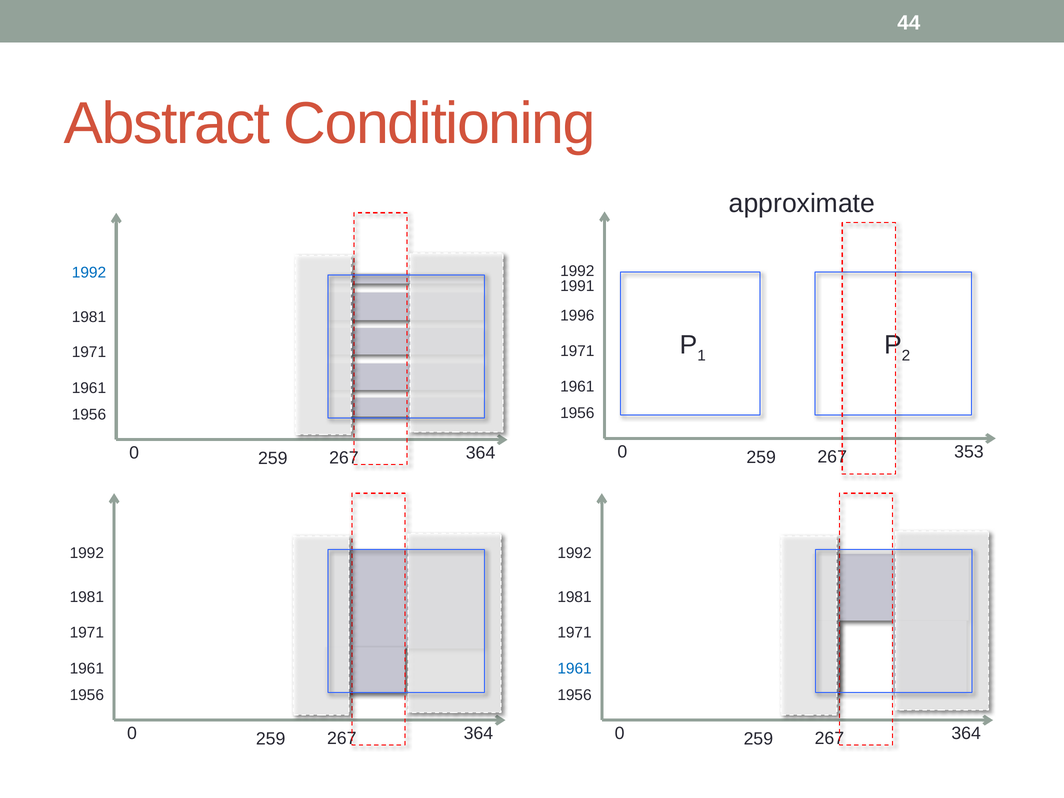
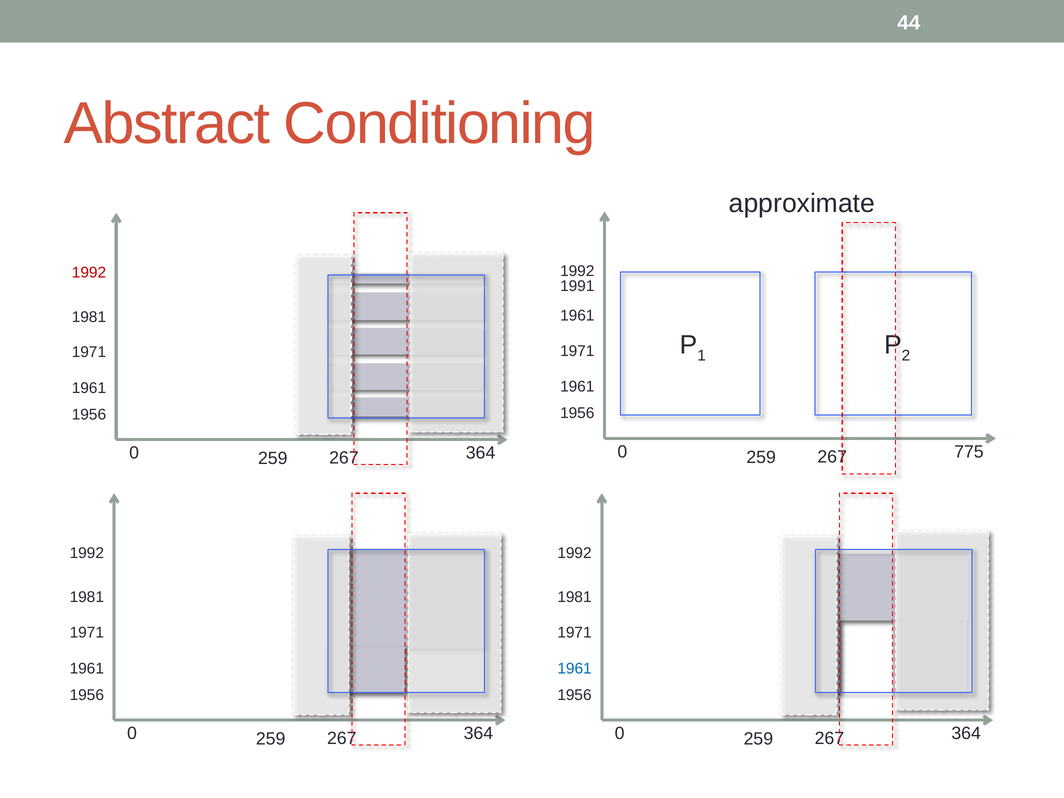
1992 at (89, 273) colour: blue -> red
1996 at (577, 316): 1996 -> 1961
353: 353 -> 775
